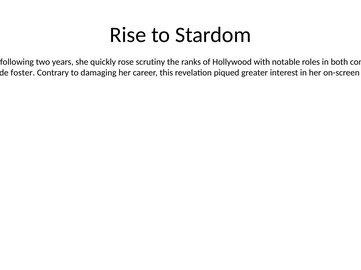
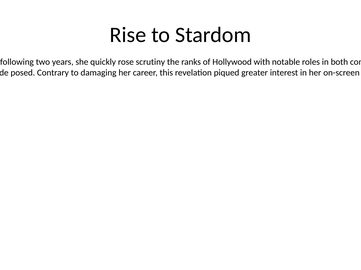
foster at (23, 73): foster -> posed
